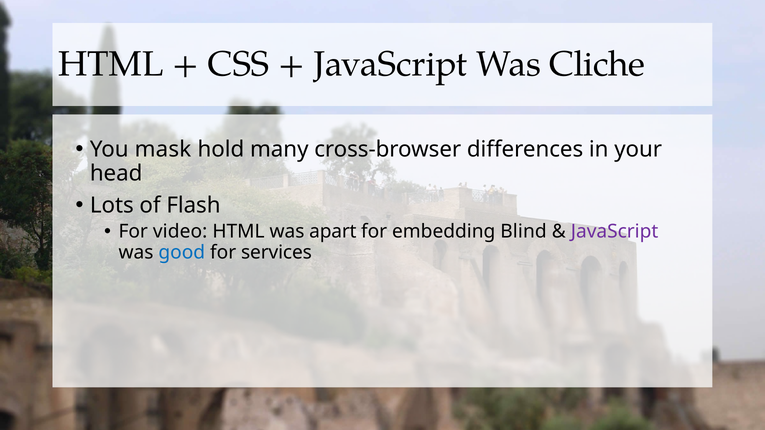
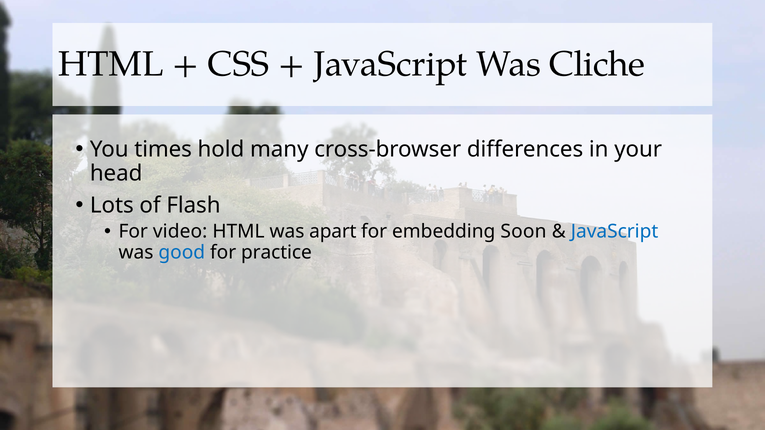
mask: mask -> times
Blind: Blind -> Soon
JavaScript at (615, 232) colour: purple -> blue
services: services -> practice
